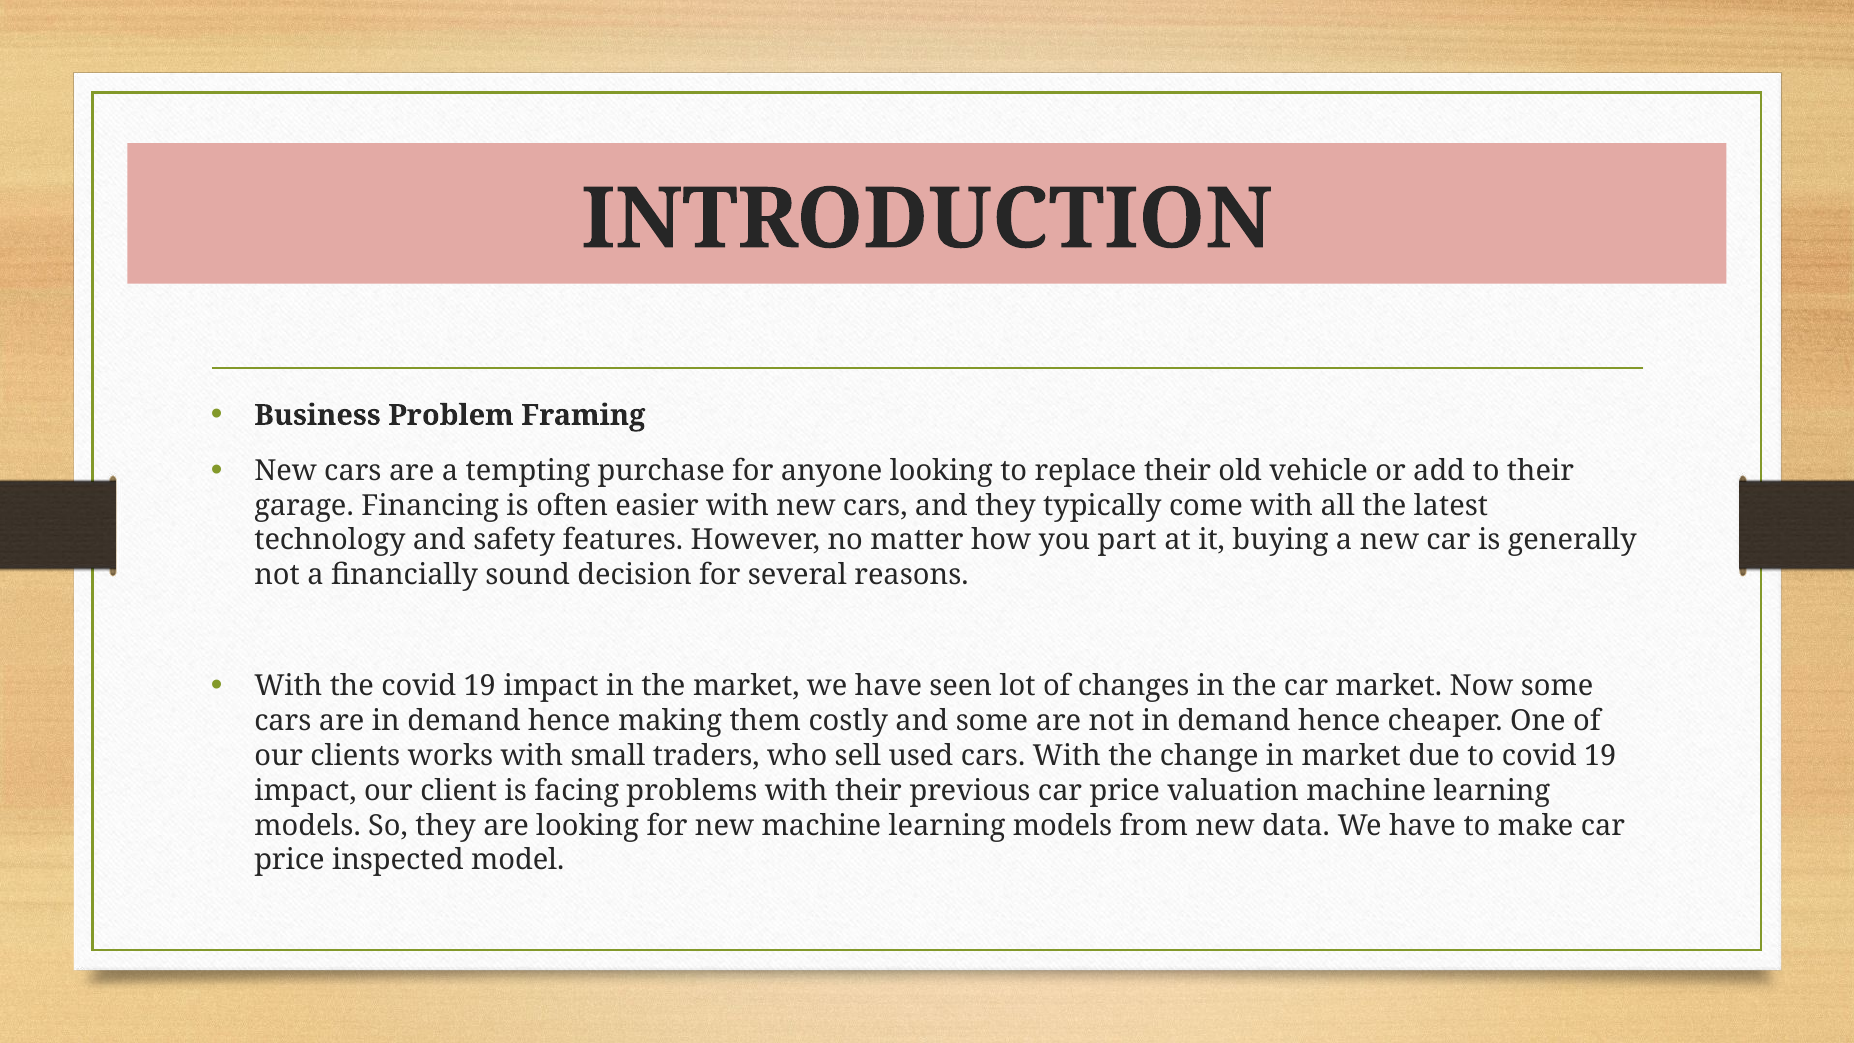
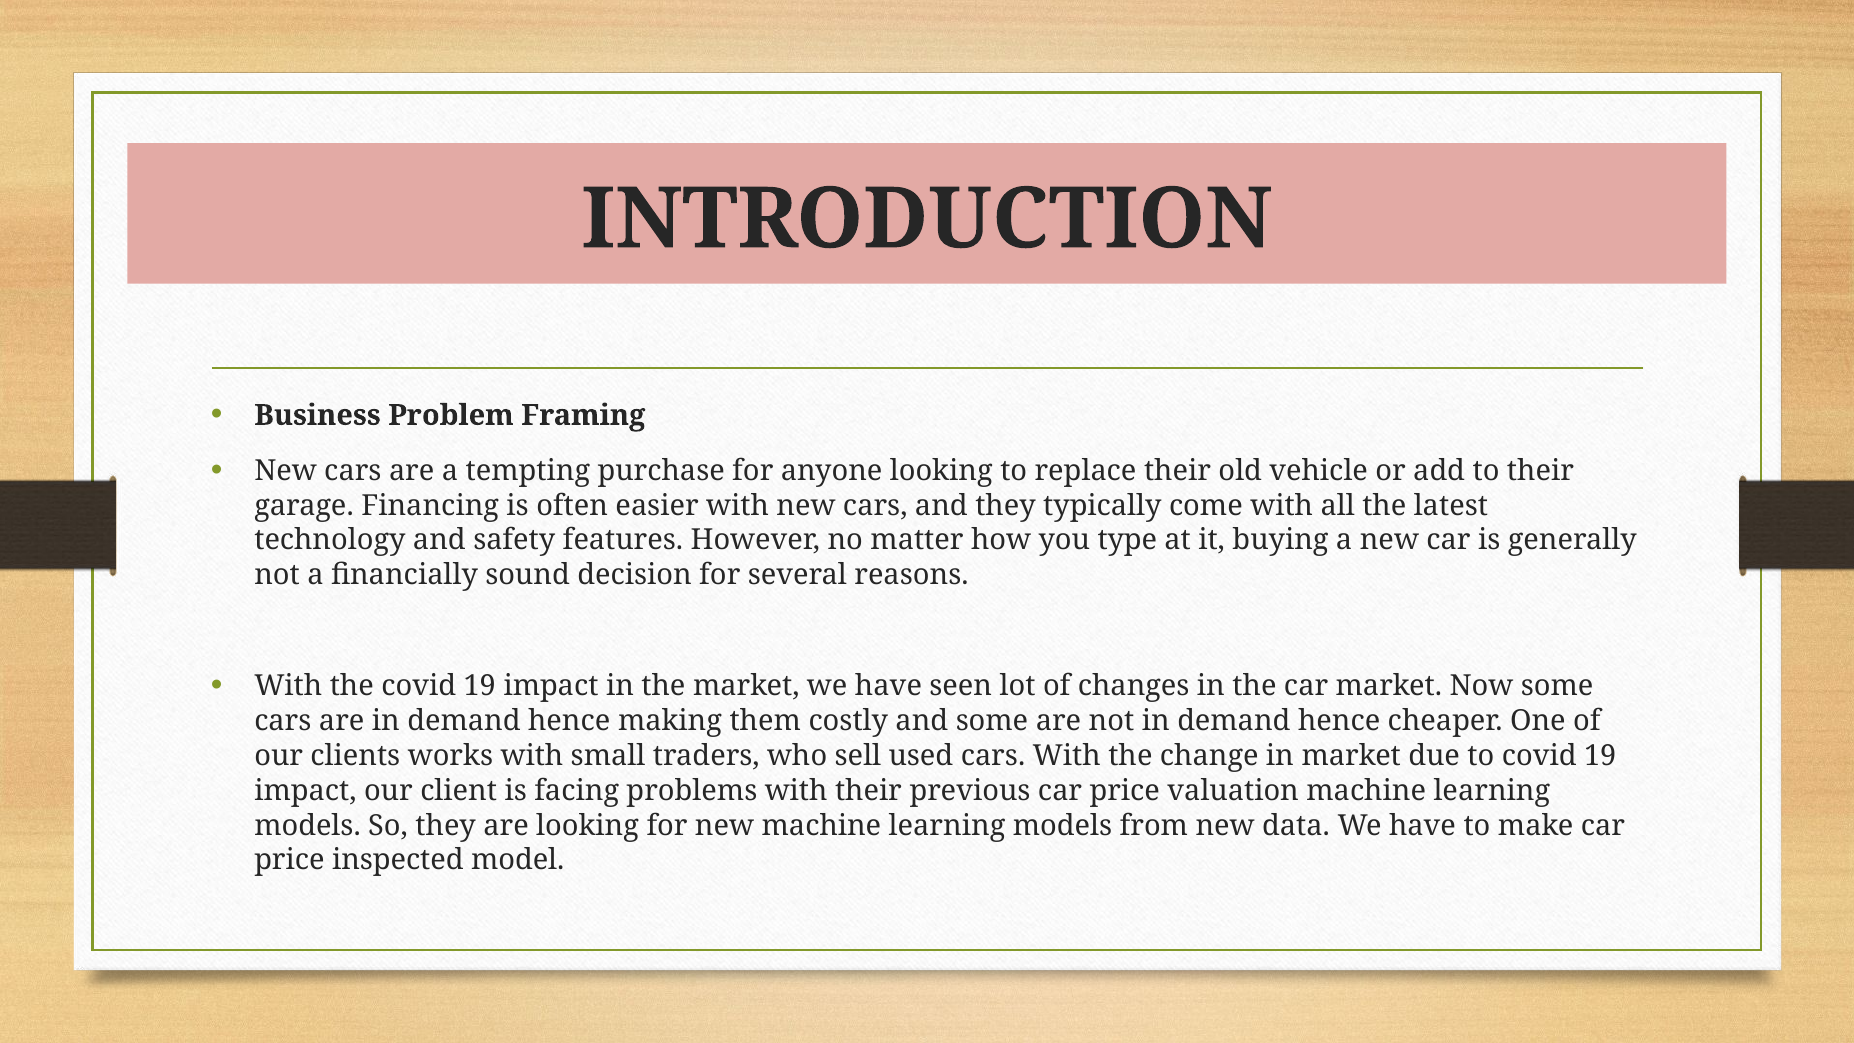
part: part -> type
